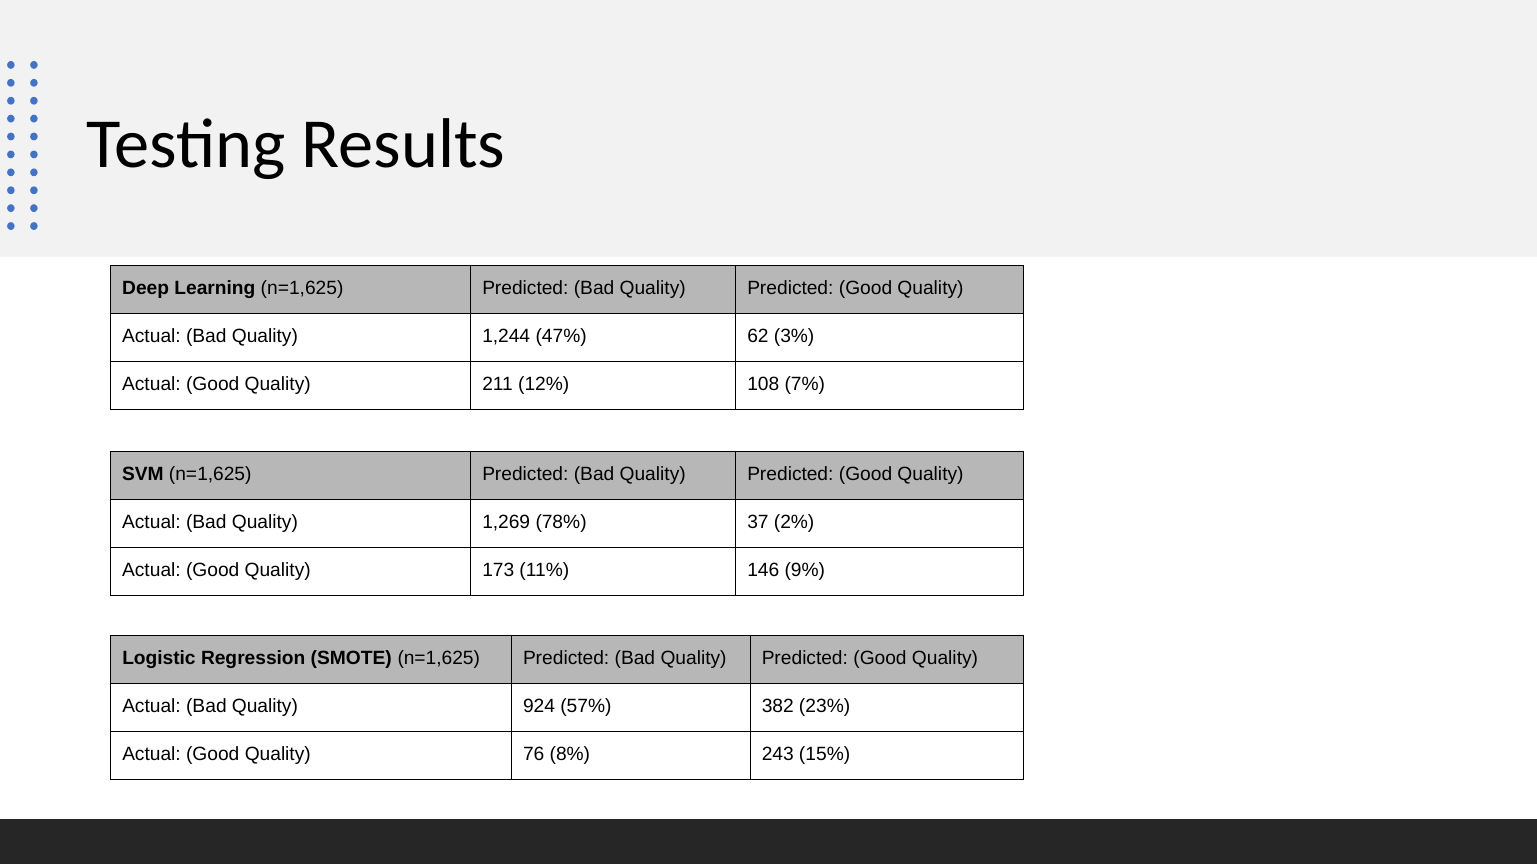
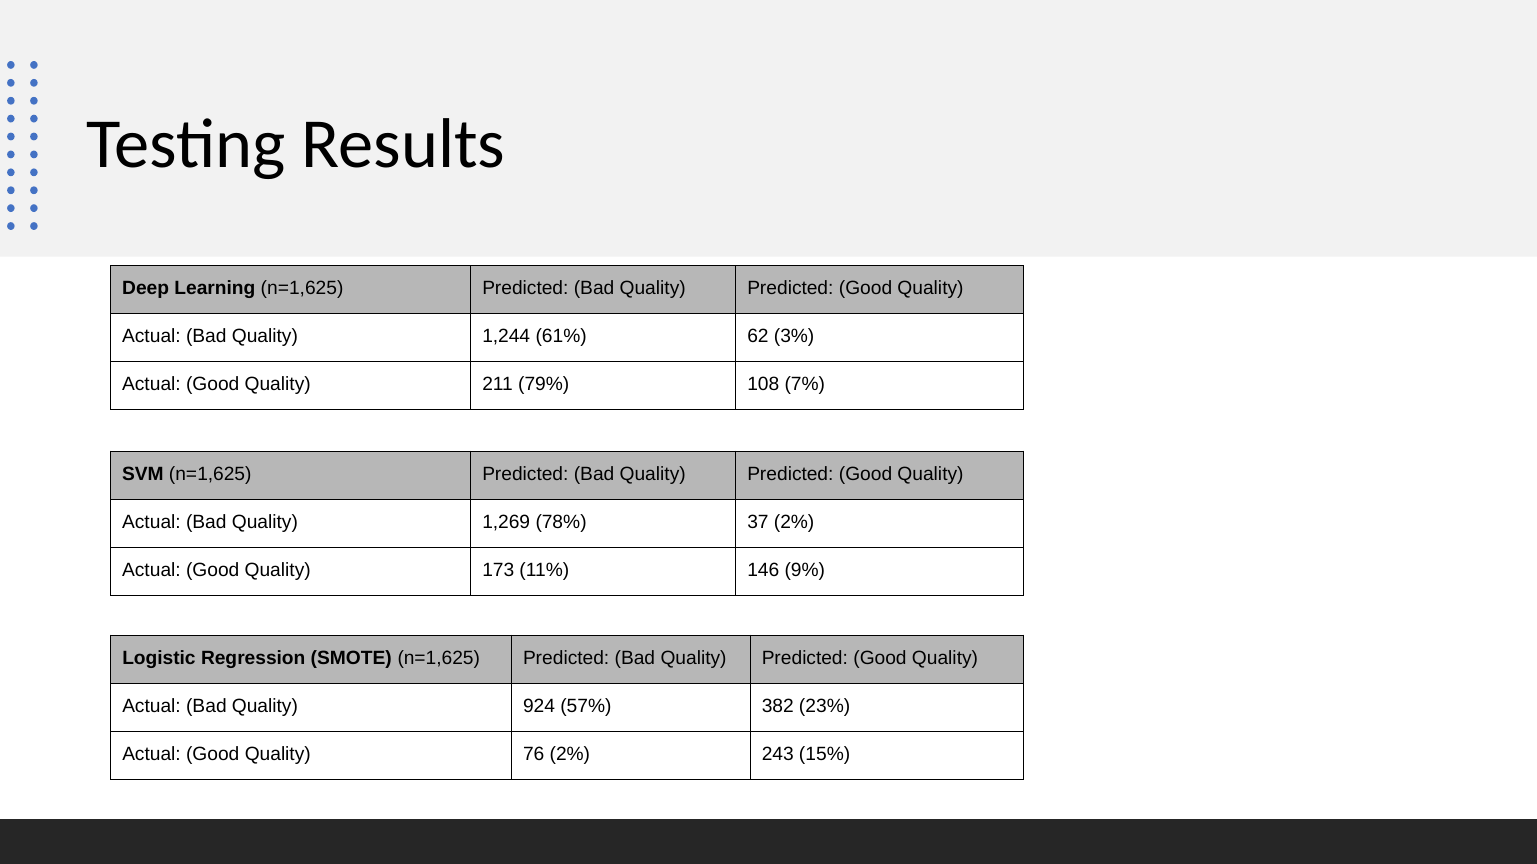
47%: 47% -> 61%
12%: 12% -> 79%
76 8%: 8% -> 2%
